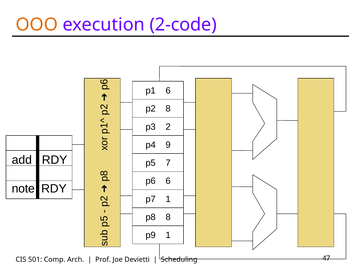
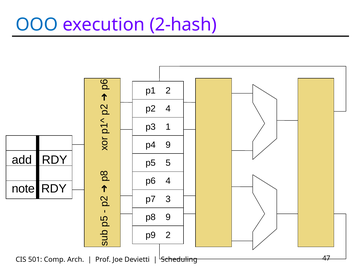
OOO colour: orange -> blue
2-code: 2-code -> 2-hash
p1 6: 6 -> 2
p2 8: 8 -> 4
p3 2: 2 -> 1
p5 7: 7 -> 5
p6 6: 6 -> 4
p7 1: 1 -> 3
p8 8: 8 -> 9
p9 1: 1 -> 2
